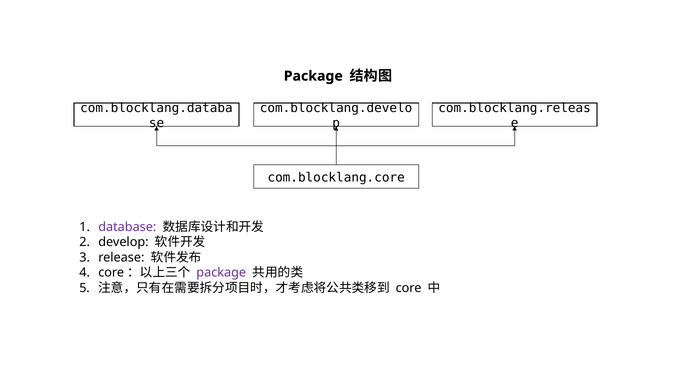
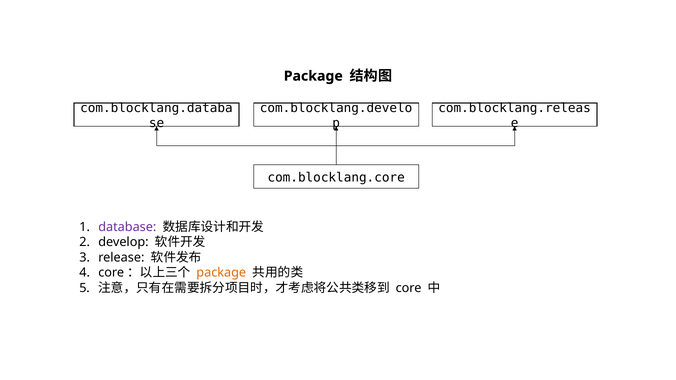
package at (221, 273) colour: purple -> orange
